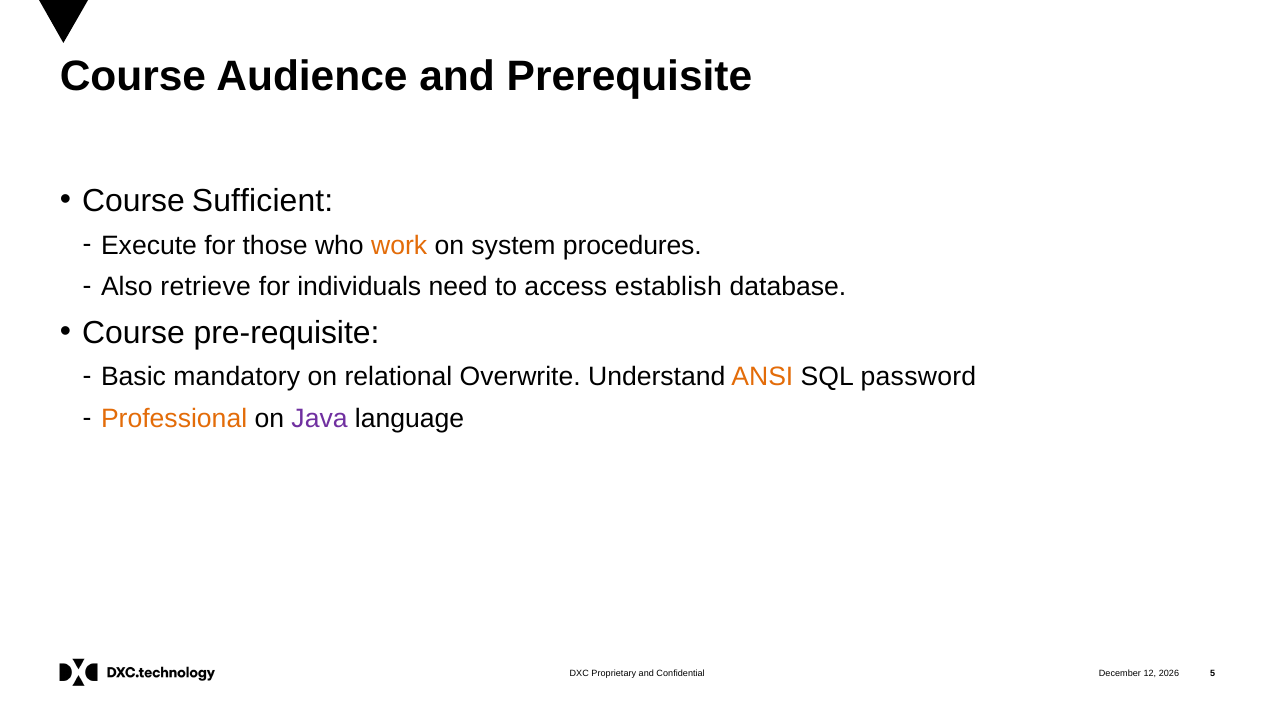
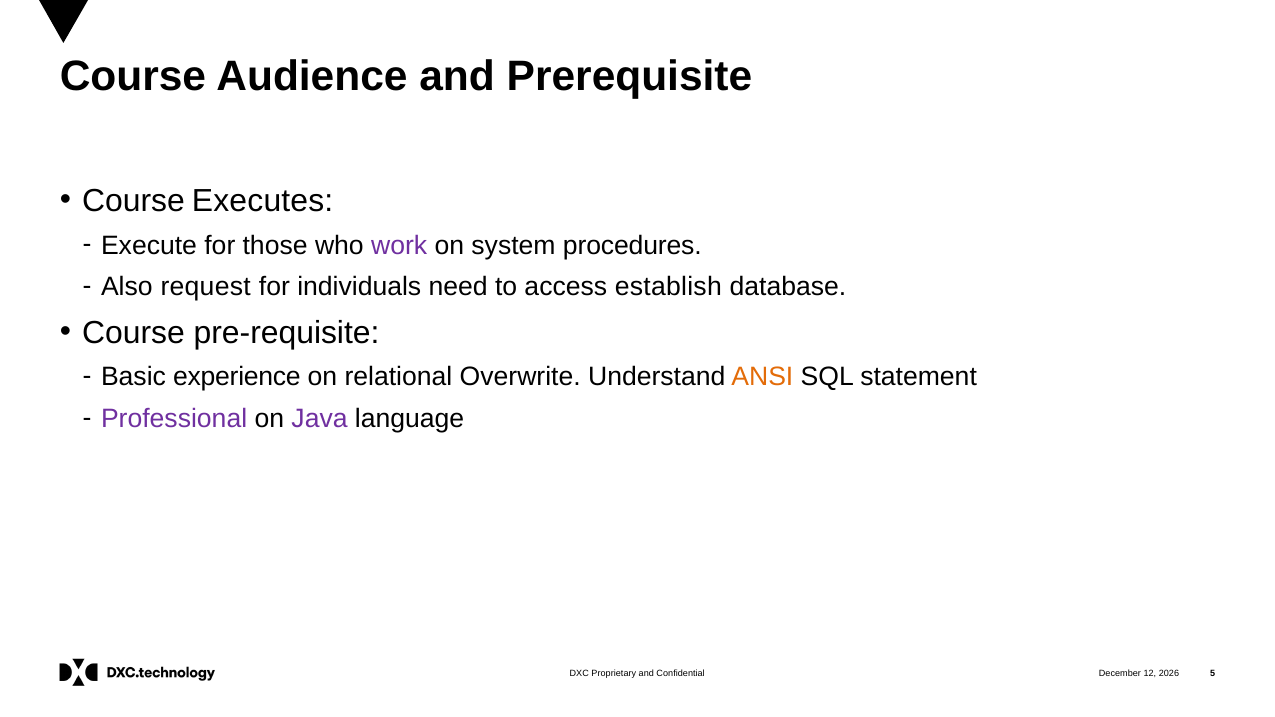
Sufficient: Sufficient -> Executes
work colour: orange -> purple
retrieve: retrieve -> request
mandatory: mandatory -> experience
password: password -> statement
Professional colour: orange -> purple
